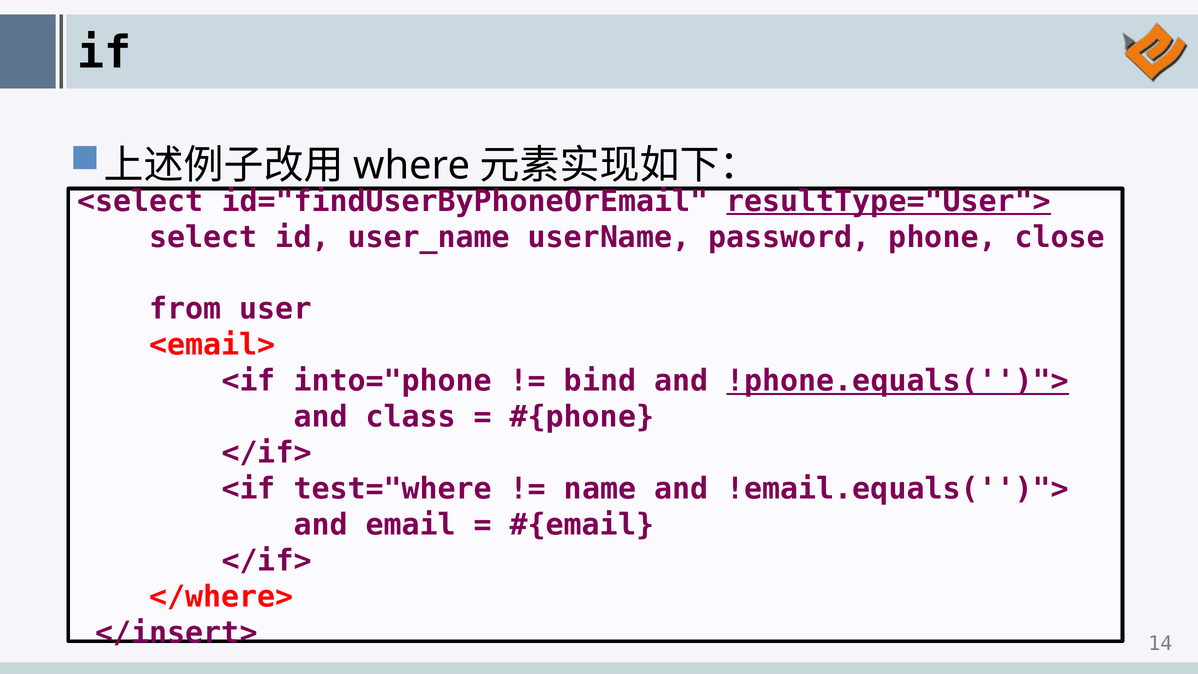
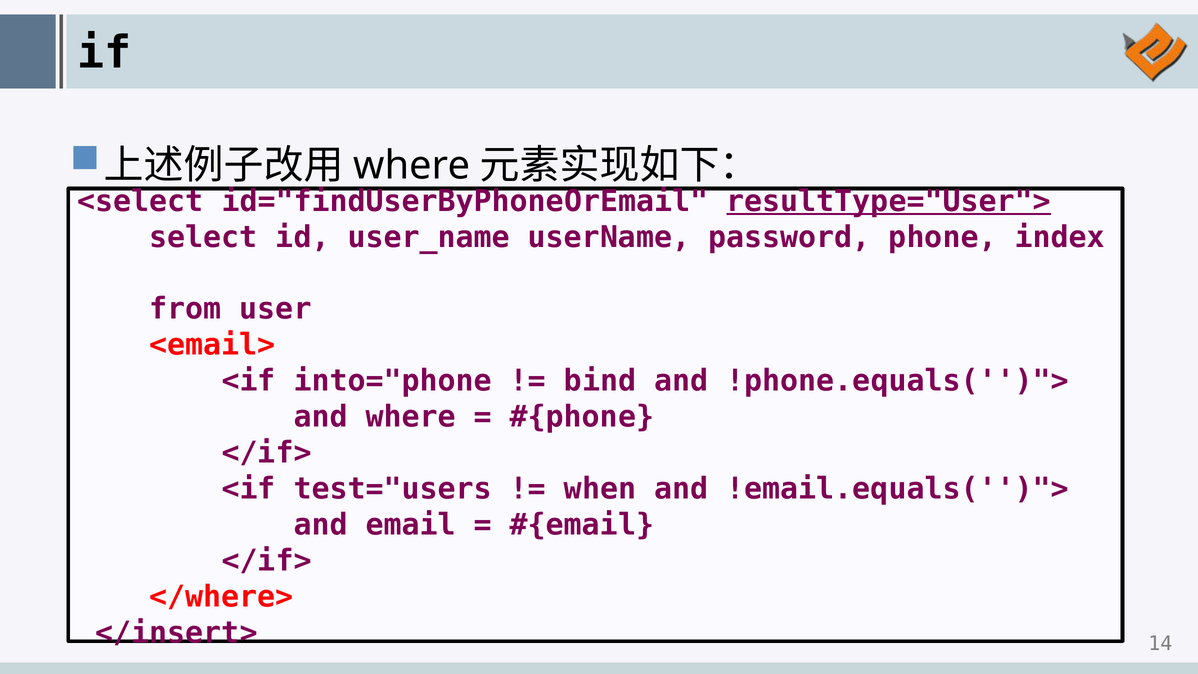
close: close -> index
!phone.equals('')"> underline: present -> none
and class: class -> where
test="where: test="where -> test="users
name: name -> when
